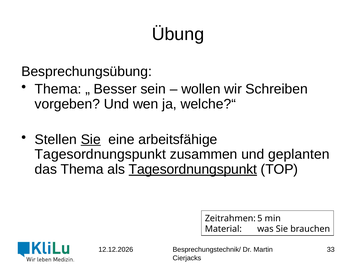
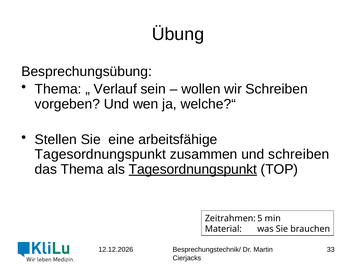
Besser: Besser -> Verlauf
Sie at (91, 139) underline: present -> none
und geplanten: geplanten -> schreiben
